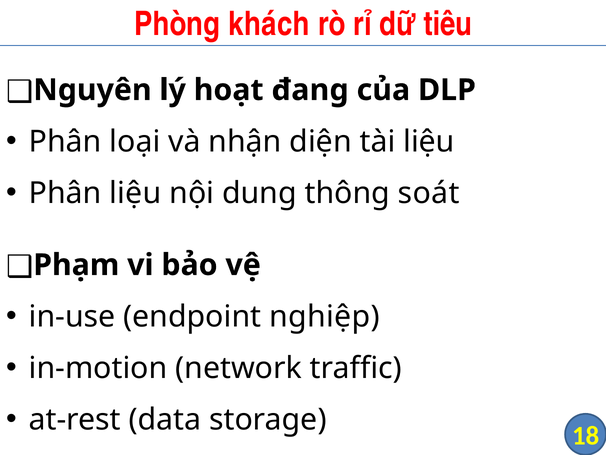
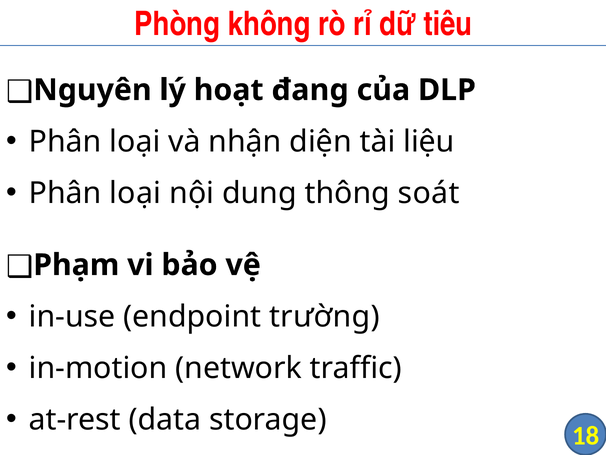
khách: khách -> không
liệu at (135, 193): liệu -> loại
nghiệp: nghiệp -> trường
